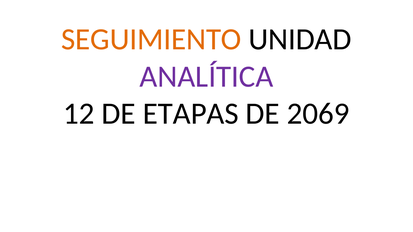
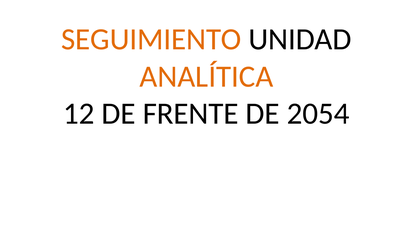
ANALÍTICA colour: purple -> orange
ETAPAS: ETAPAS -> FRENTE
2069: 2069 -> 2054
